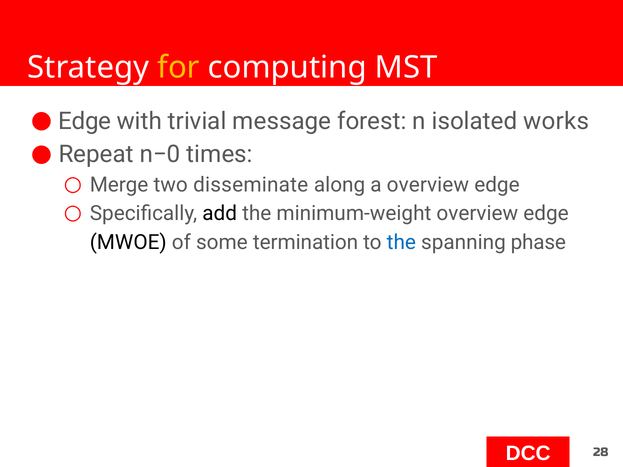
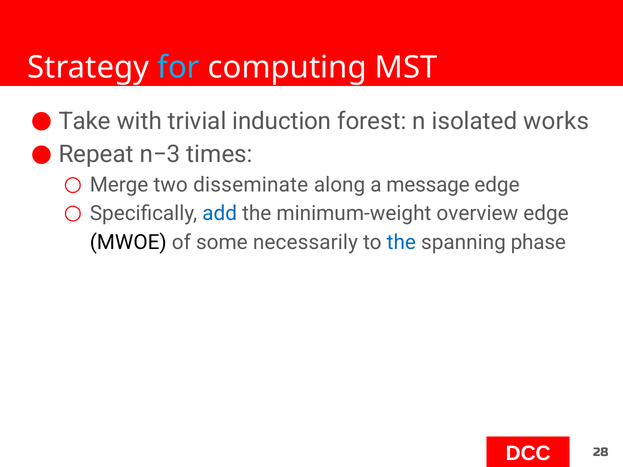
for colour: yellow -> light blue
Edge at (85, 121): Edge -> Take
message: message -> induction
n−0: n−0 -> n−3
a overview: overview -> message
add colour: black -> blue
termination: termination -> necessarily
